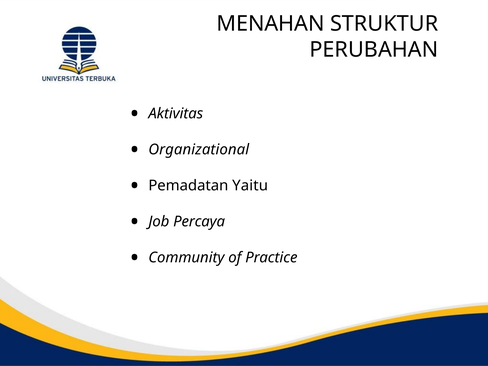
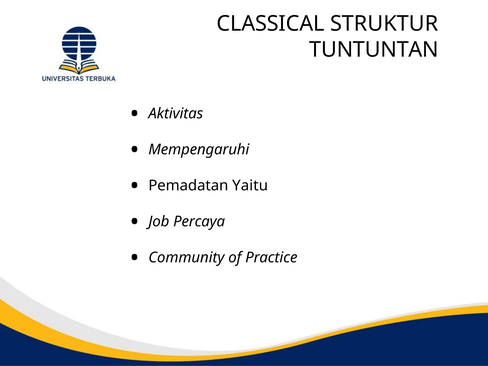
MENAHAN: MENAHAN -> CLASSICAL
PERUBAHAN: PERUBAHAN -> TUNTUNTAN
Organizational: Organizational -> Mempengaruhi
